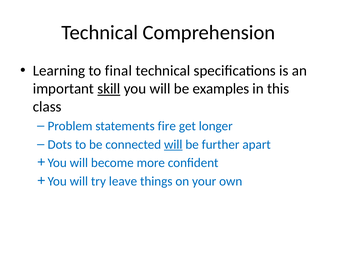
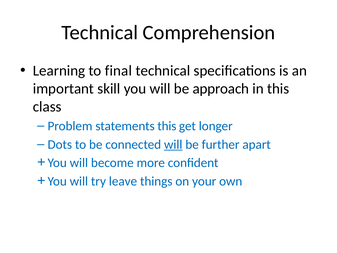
skill underline: present -> none
examples: examples -> approach
statements fire: fire -> this
